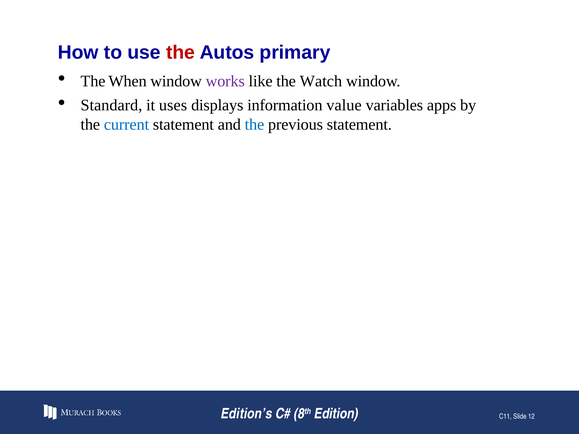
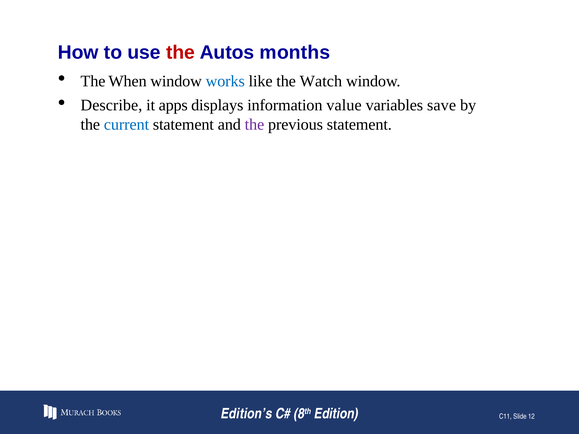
primary: primary -> months
works colour: purple -> blue
Standard: Standard -> Describe
uses: uses -> apps
apps: apps -> save
the at (254, 125) colour: blue -> purple
